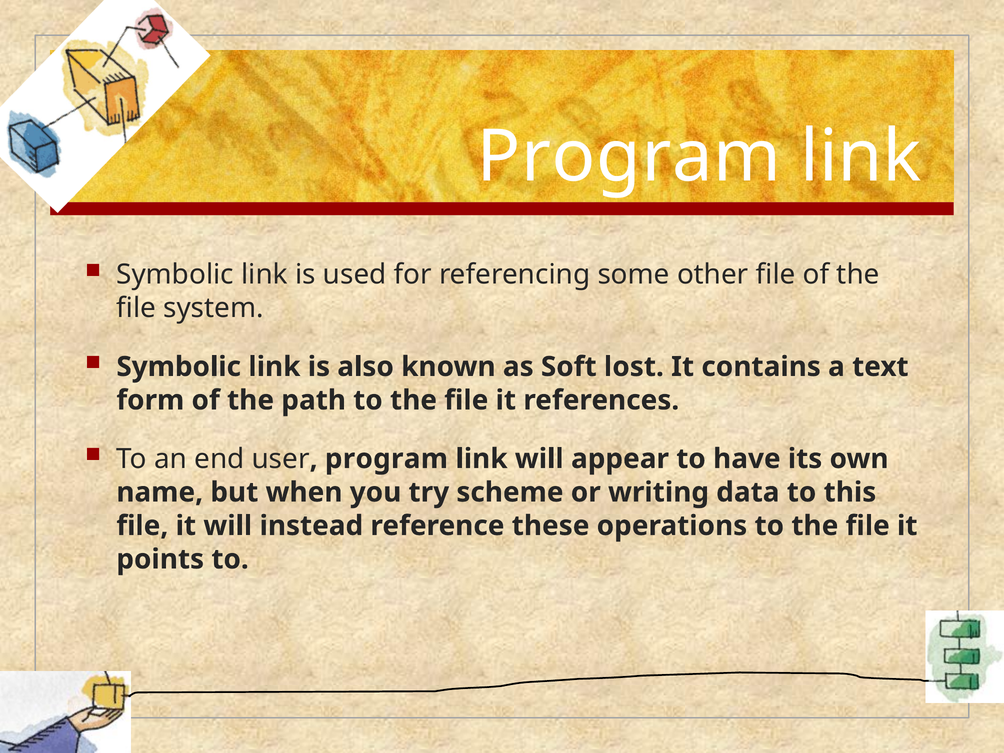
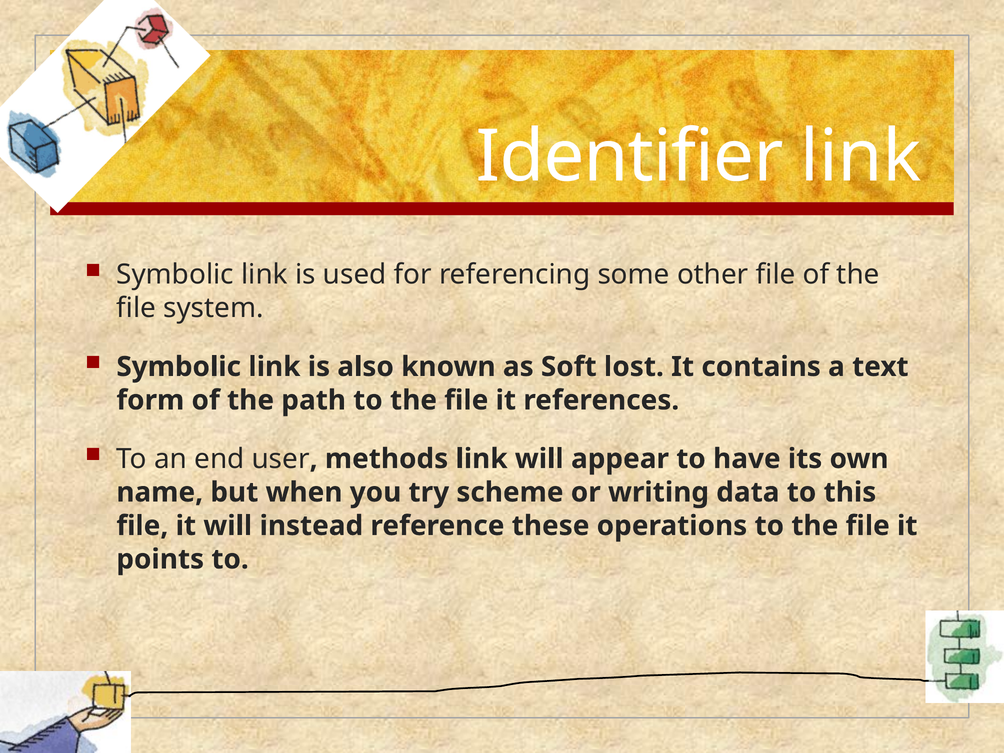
Program at (629, 157): Program -> Identifier
program at (386, 459): program -> methods
